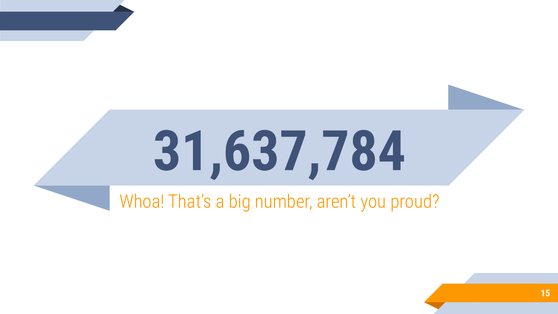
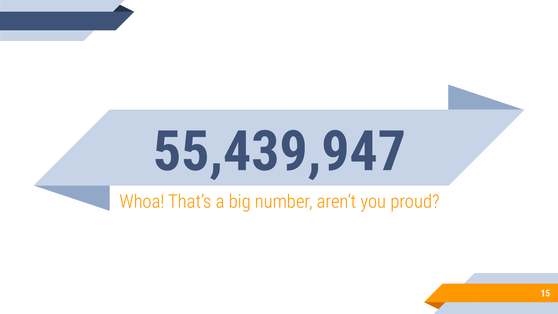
31,637,784: 31,637,784 -> 55,439,947
